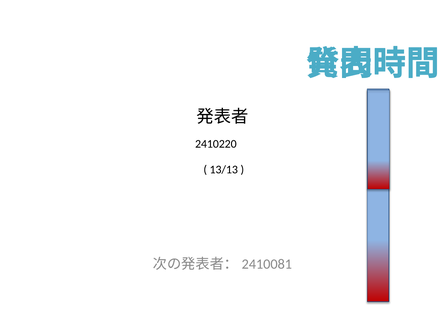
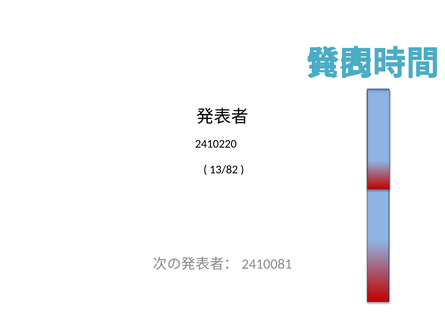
13/13: 13/13 -> 13/82
